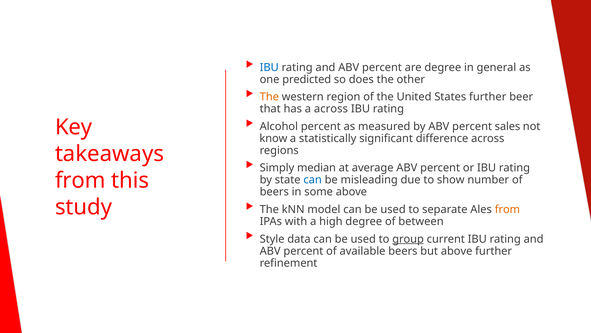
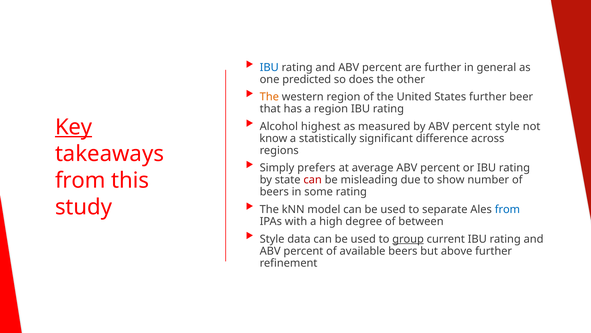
are degree: degree -> further
a across: across -> region
Alcohol percent: percent -> highest
percent sales: sales -> style
Key underline: none -> present
median: median -> prefers
can at (313, 180) colour: blue -> red
some above: above -> rating
from at (507, 209) colour: orange -> blue
